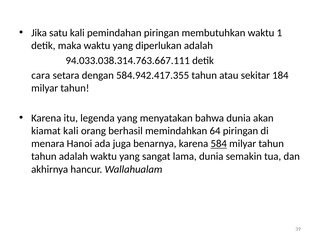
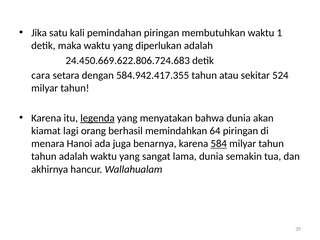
94.033.038.314.763.667.111: 94.033.038.314.763.667.111 -> 24.450.669.622.806.724.683
184: 184 -> 524
legenda underline: none -> present
kiamat kali: kali -> lagi
